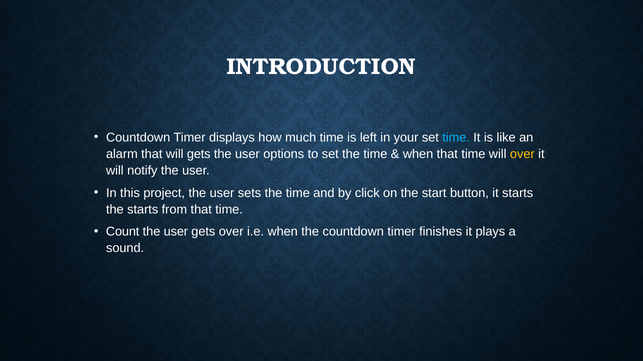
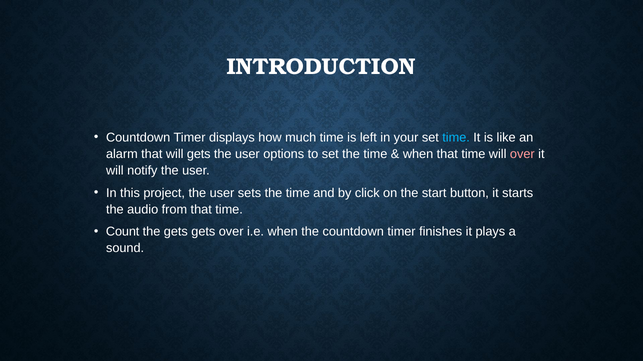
over at (522, 154) colour: yellow -> pink
the starts: starts -> audio
user at (176, 232): user -> gets
